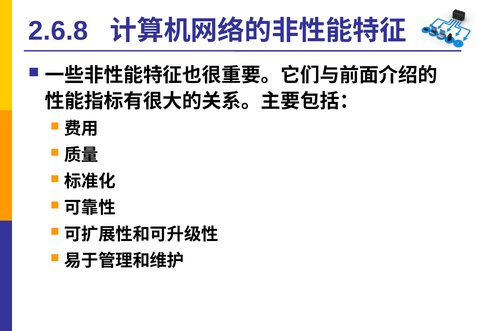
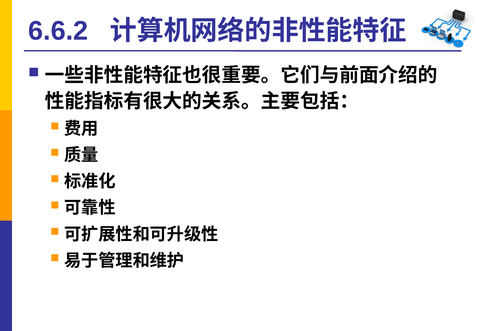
2.6.8: 2.6.8 -> 6.6.2
